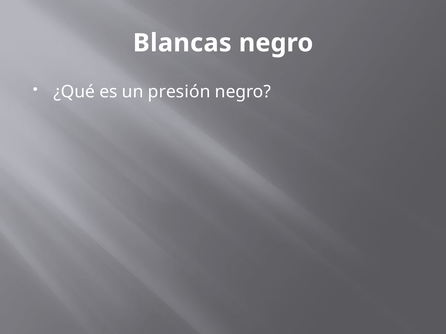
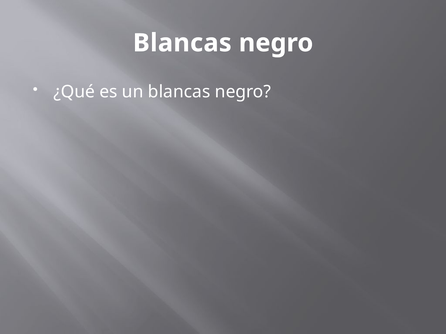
un presión: presión -> blancas
